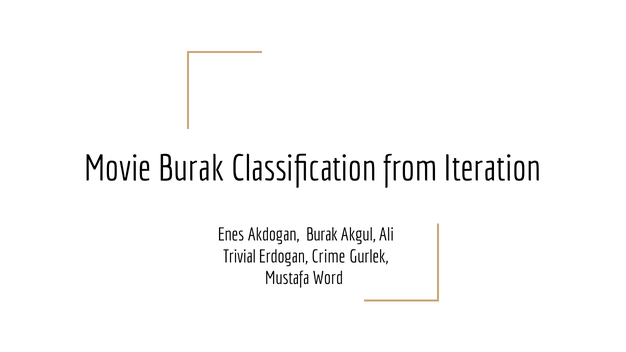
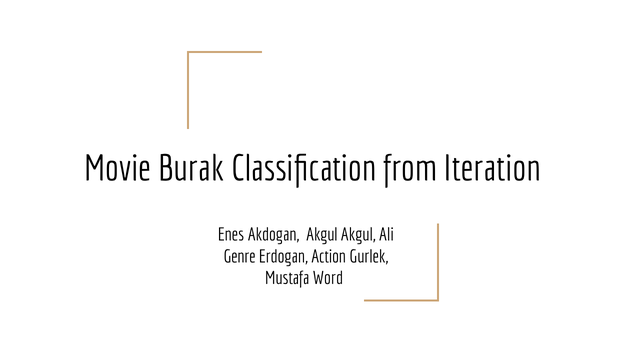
Akdogan Burak: Burak -> Akgul
Trivial: Trivial -> Genre
Crime: Crime -> Action
